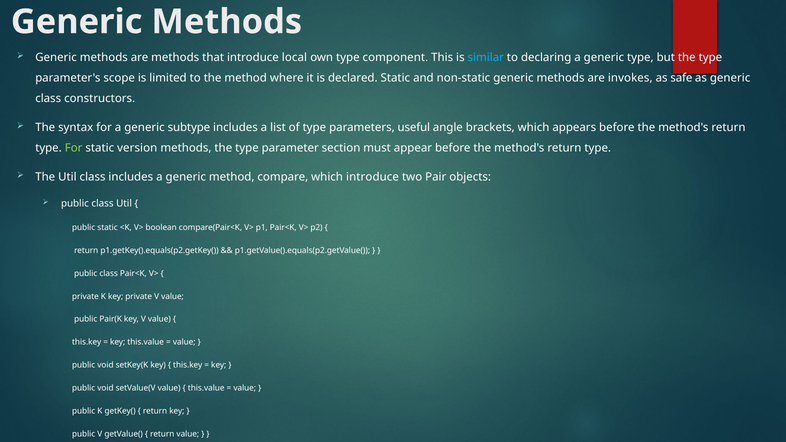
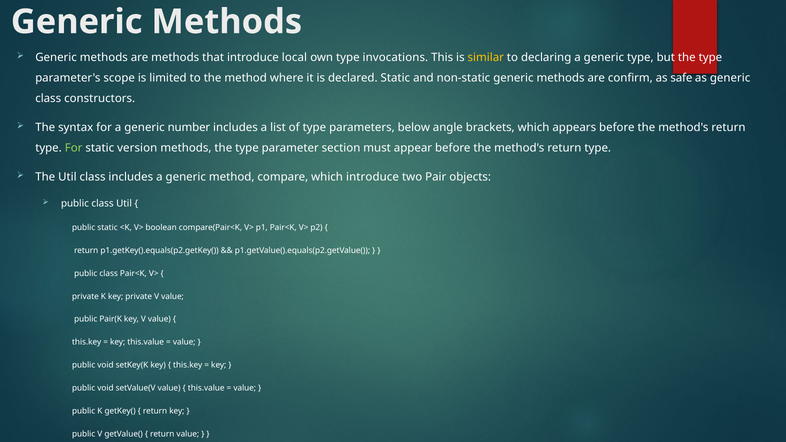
component: component -> invocations
similar colour: light blue -> yellow
invokes: invokes -> confirm
subtype: subtype -> number
useful: useful -> below
